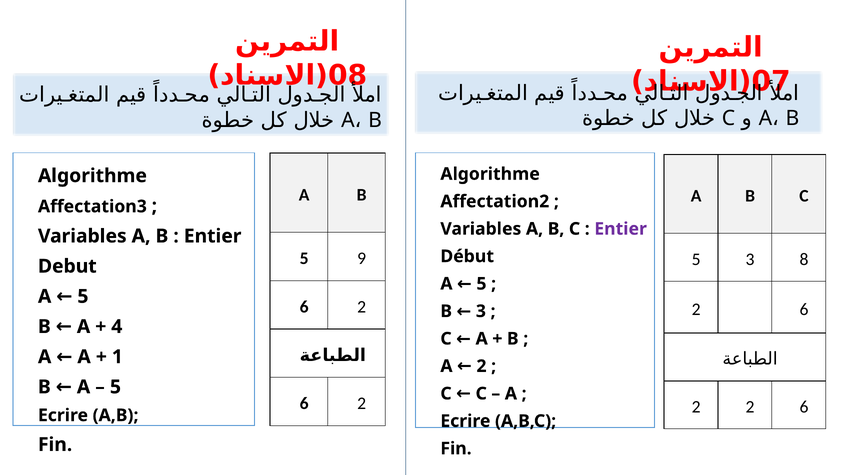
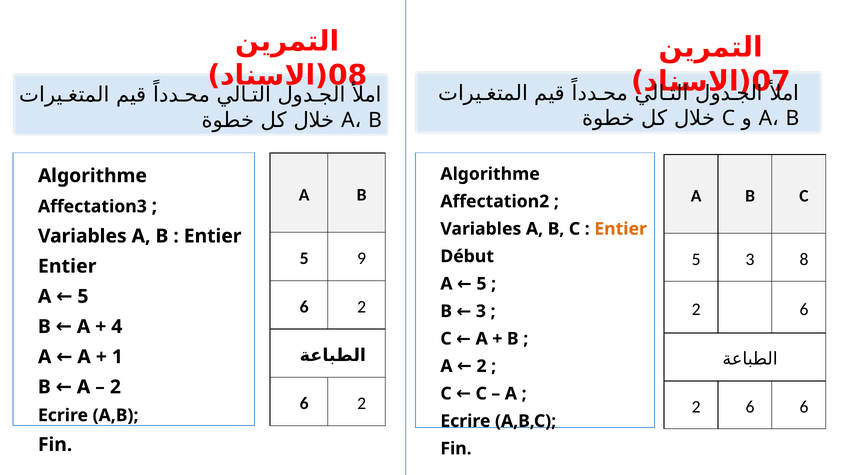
Entier at (621, 229) colour: purple -> orange
Debut at (67, 266): Debut -> Entier
5 at (115, 387): 5 -> 2
2 at (750, 407): 2 -> 6
